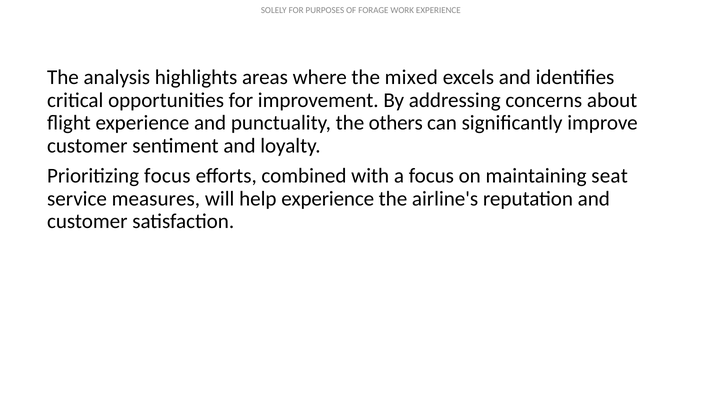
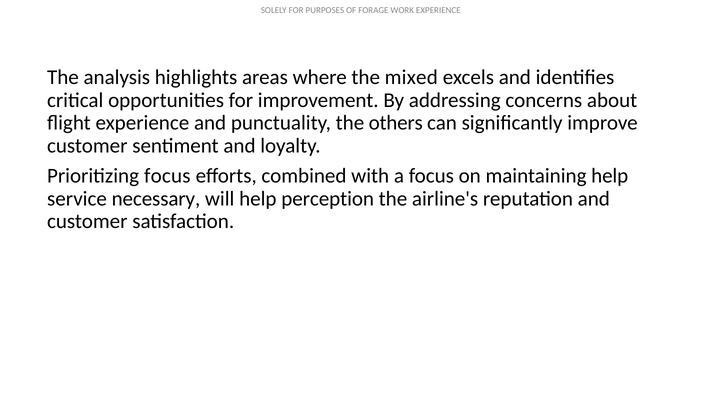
maintaining seat: seat -> help
measures: measures -> necessary
help experience: experience -> perception
